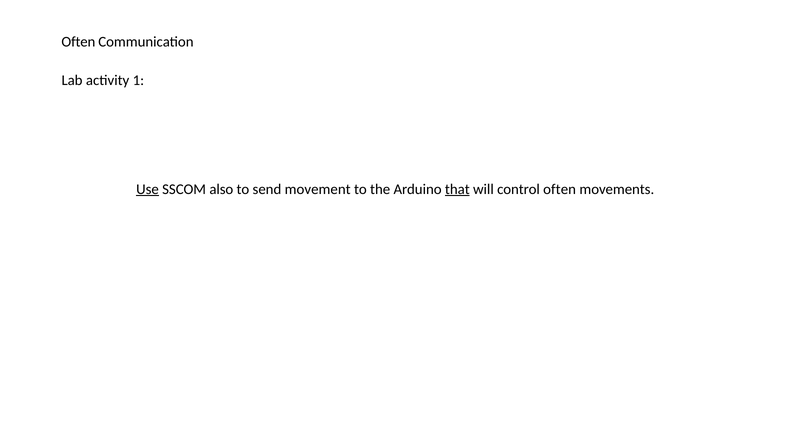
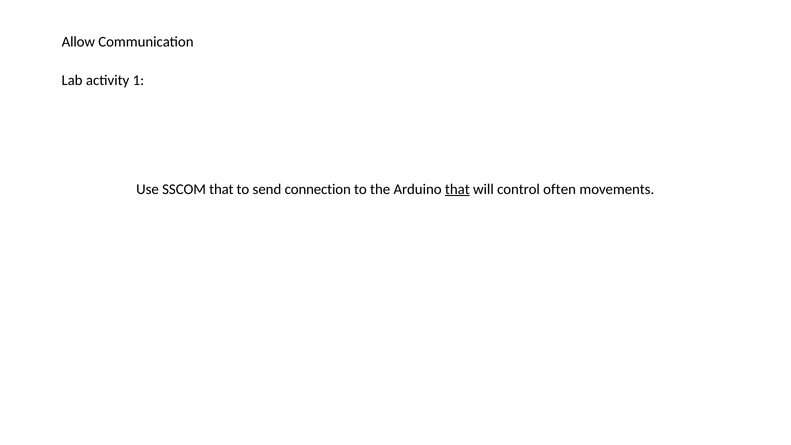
Often at (78, 42): Often -> Allow
Use underline: present -> none
SSCOM also: also -> that
movement: movement -> connection
